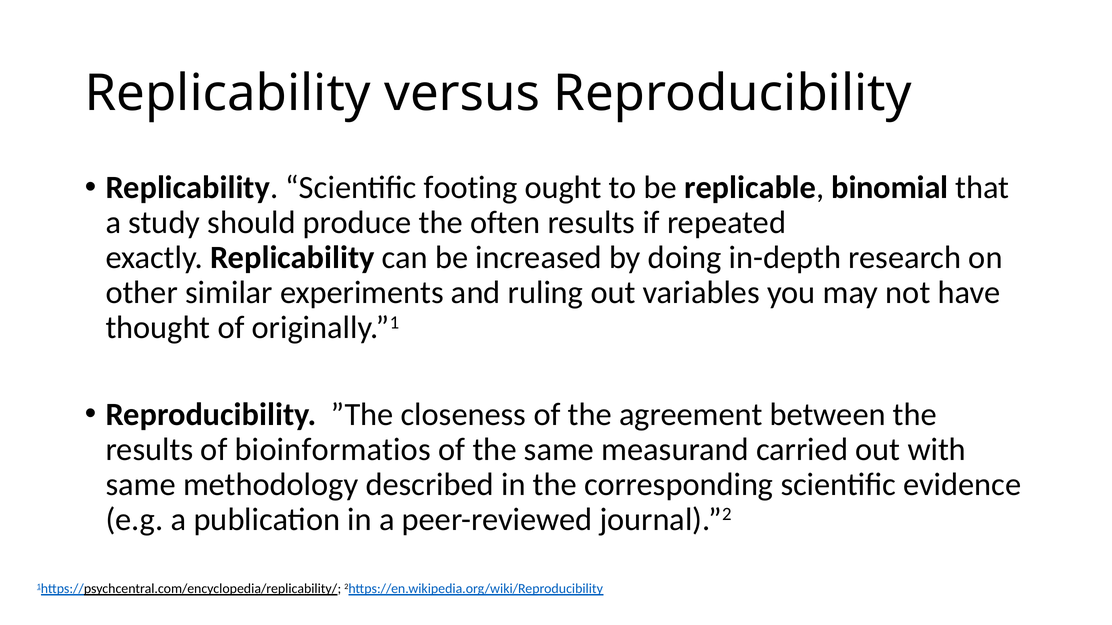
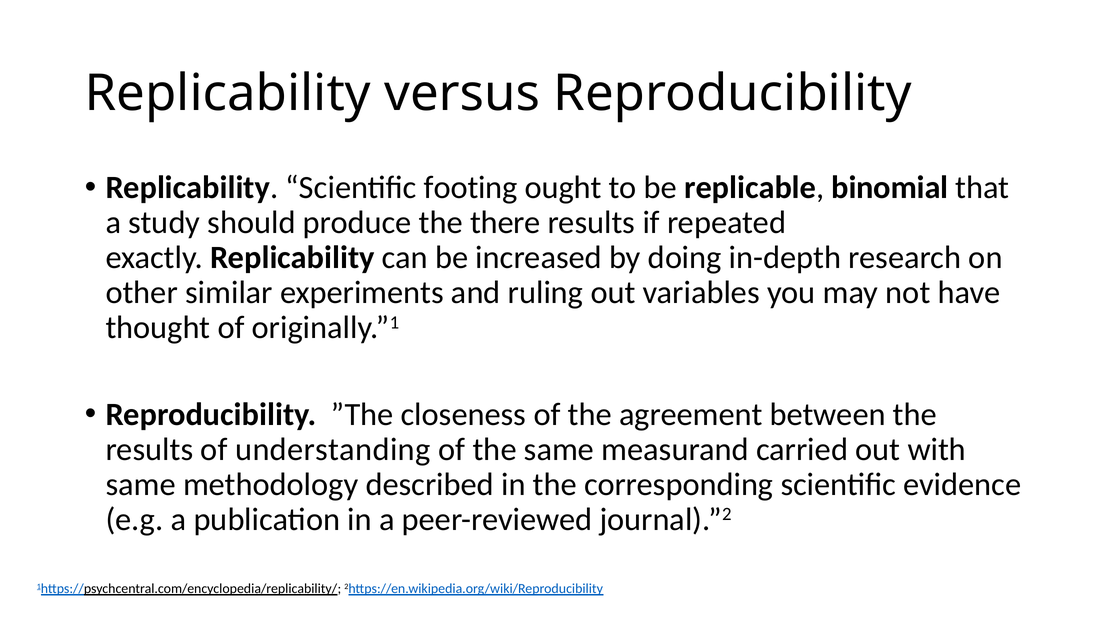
often: often -> there
bioinformatios: bioinformatios -> understanding
